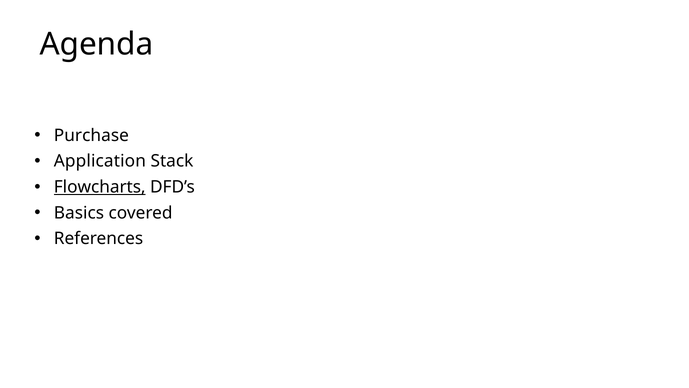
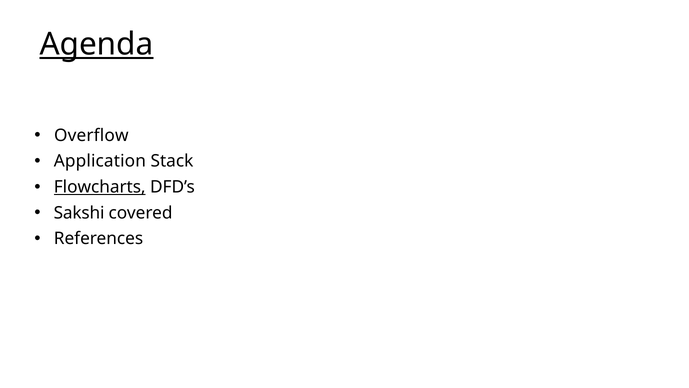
Agenda underline: none -> present
Purchase: Purchase -> Overflow
Basics: Basics -> Sakshi
